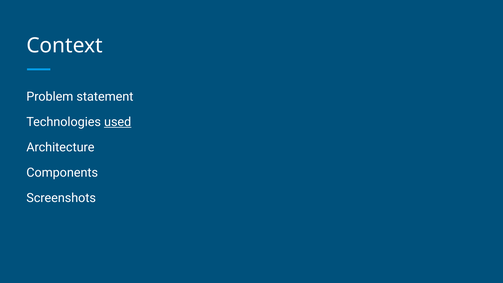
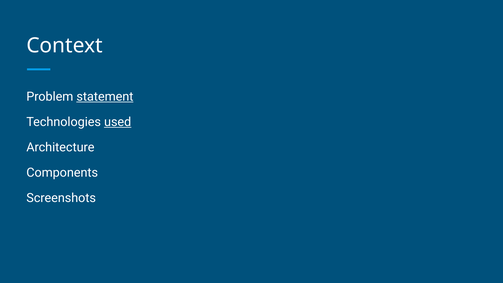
statement underline: none -> present
